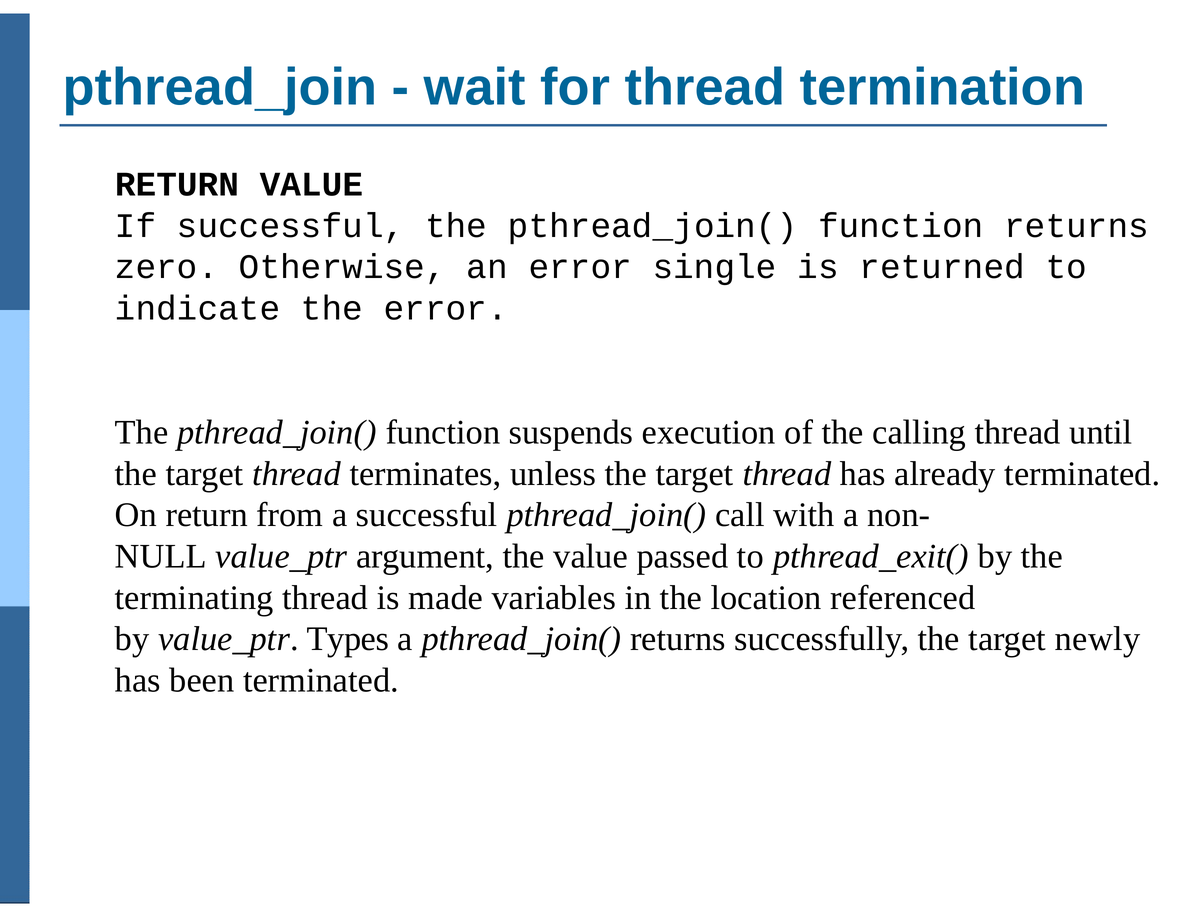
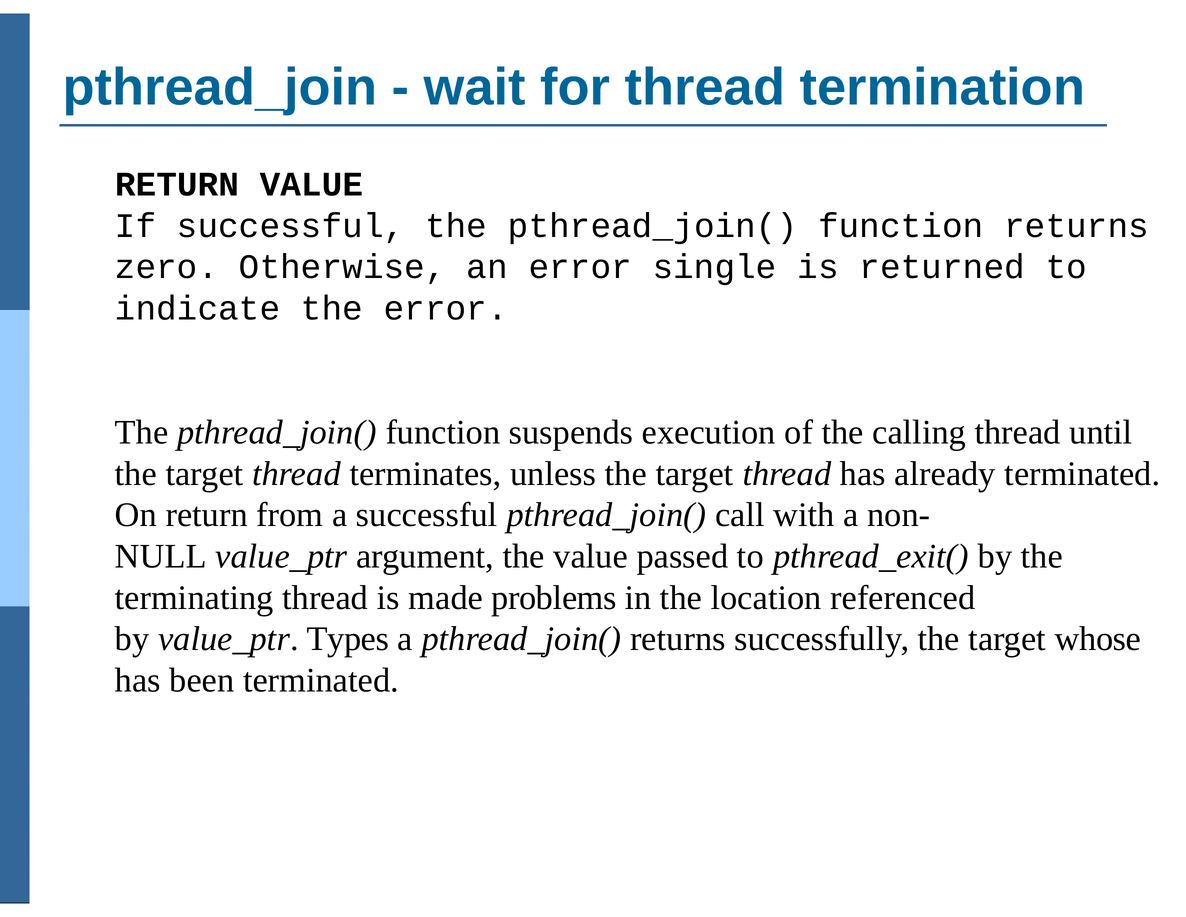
variables: variables -> problems
newly: newly -> whose
